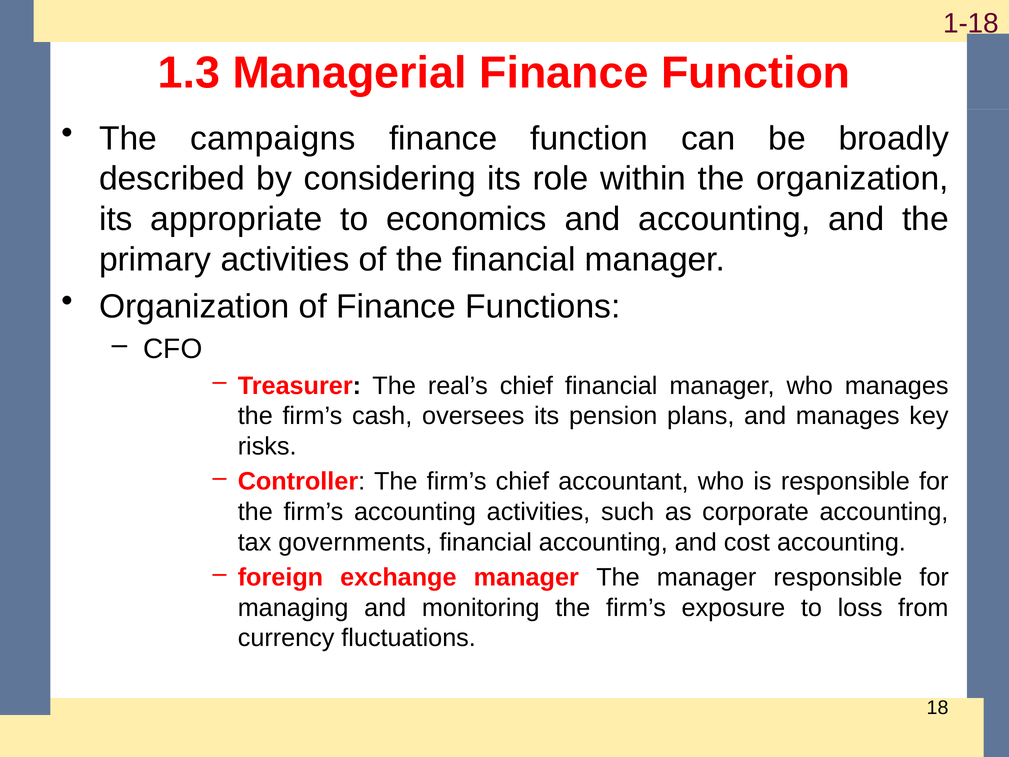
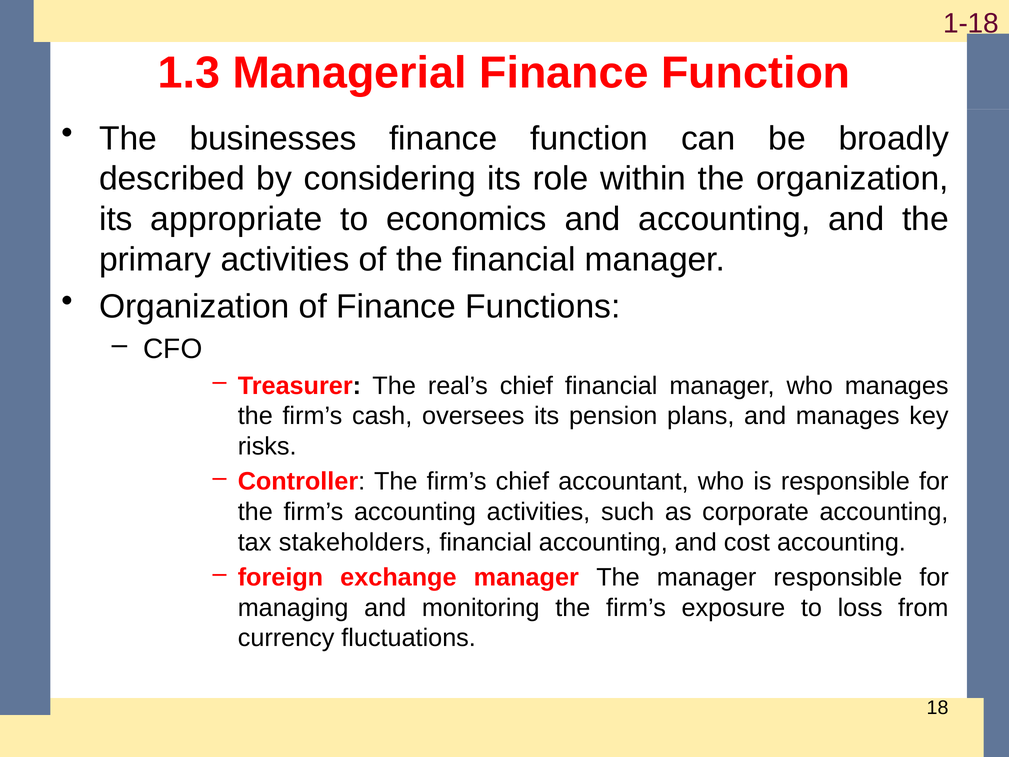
campaigns: campaigns -> businesses
governments: governments -> stakeholders
